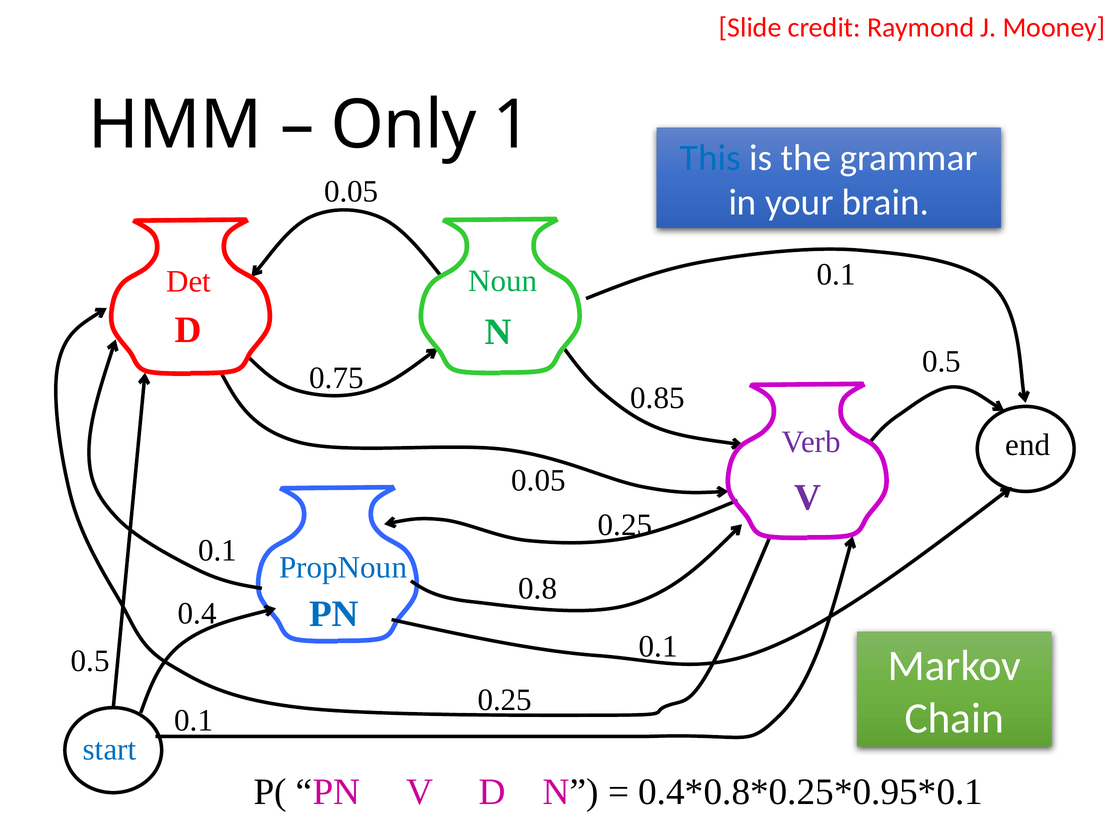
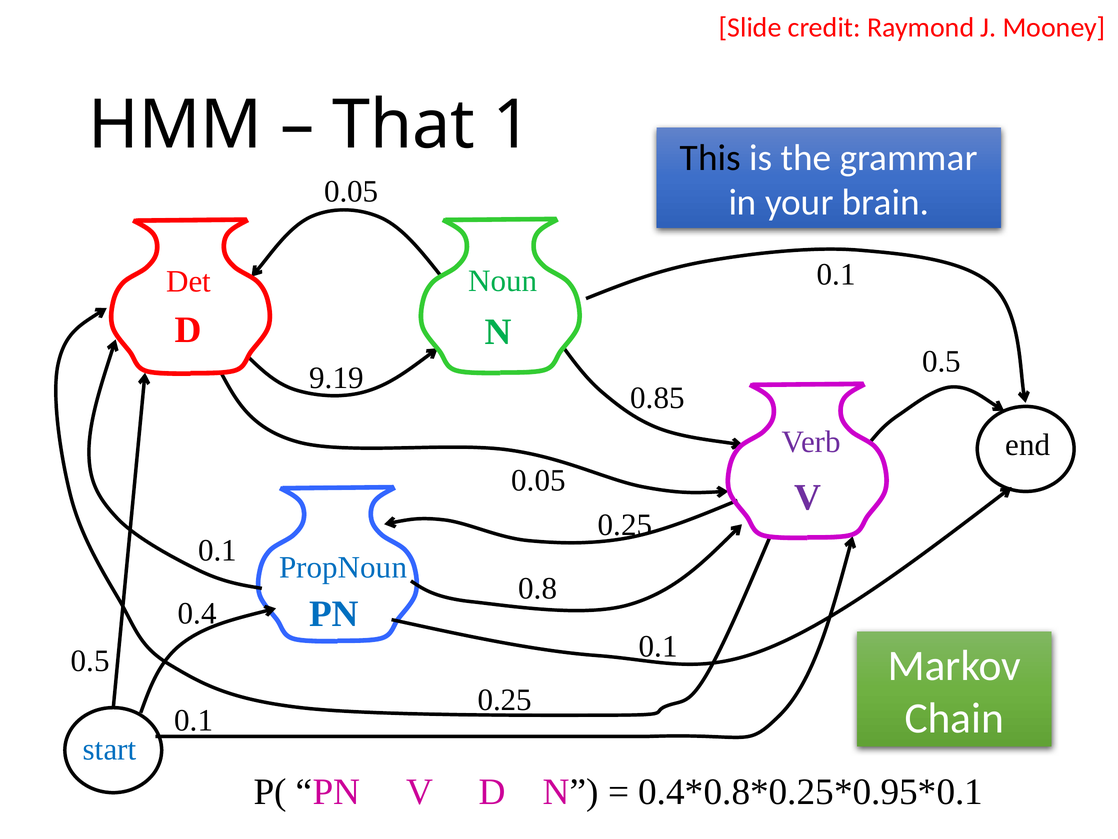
Only: Only -> That
This colour: blue -> black
0.75: 0.75 -> 9.19
